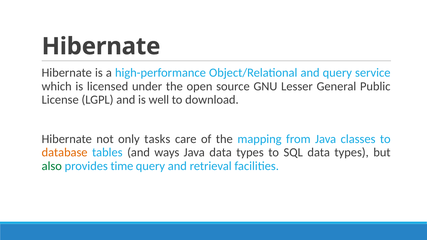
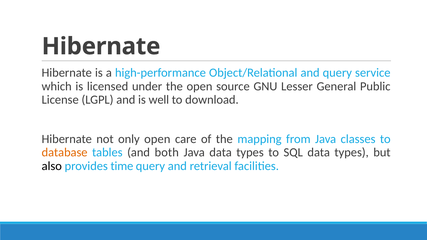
only tasks: tasks -> open
ways: ways -> both
also colour: green -> black
